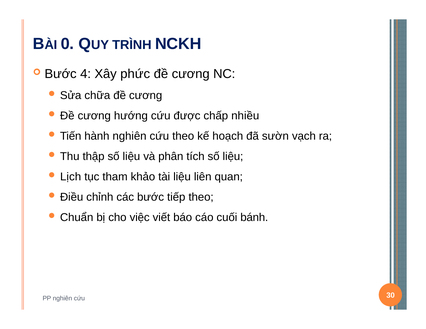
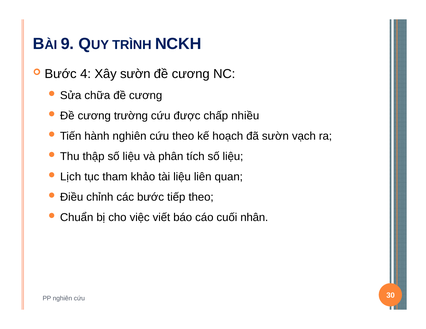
0: 0 -> 9
Xây phức: phức -> sườn
hướng: hướng -> trường
bánh: bánh -> nhân
